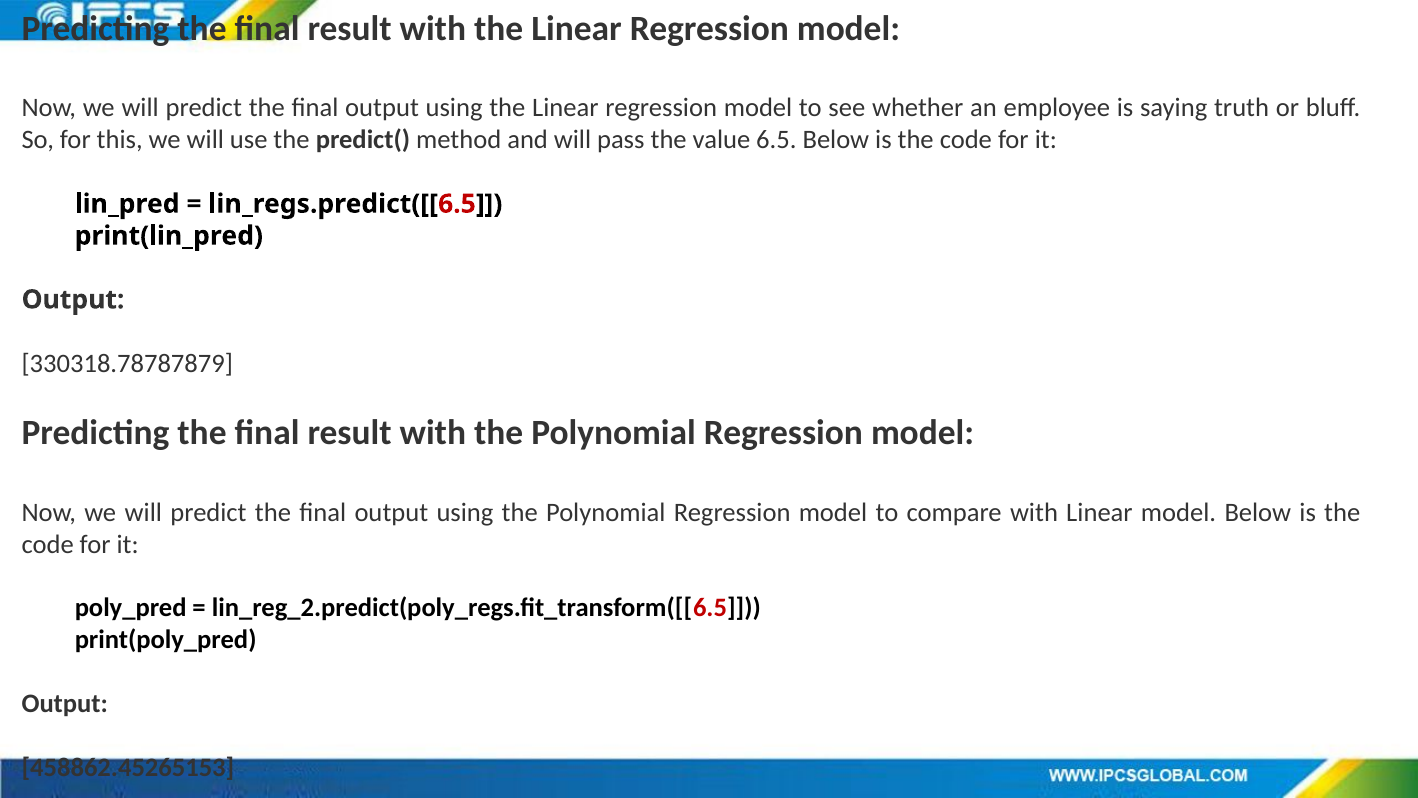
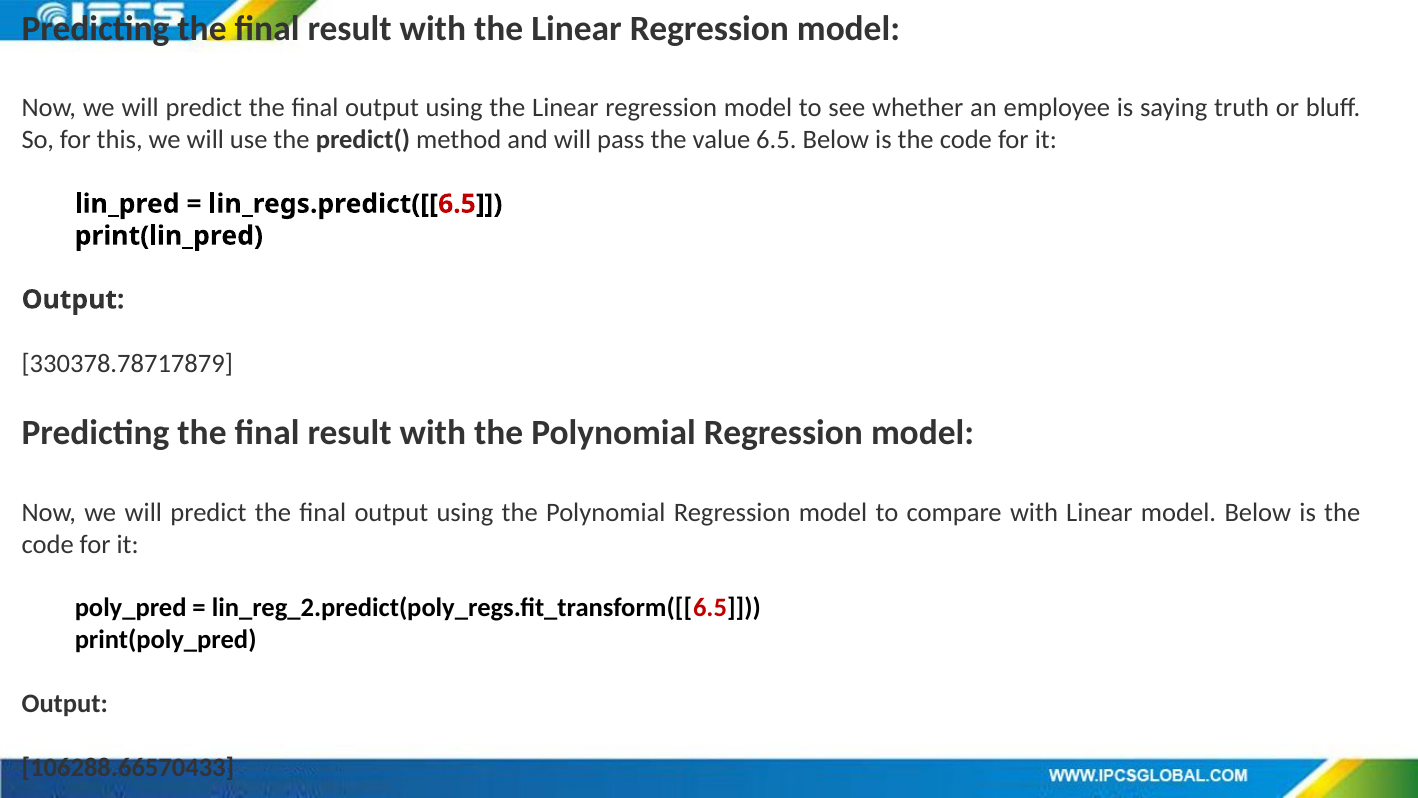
330318.78787879: 330318.78787879 -> 330378.78717879
458862.45265153: 458862.45265153 -> 106288.66570433
